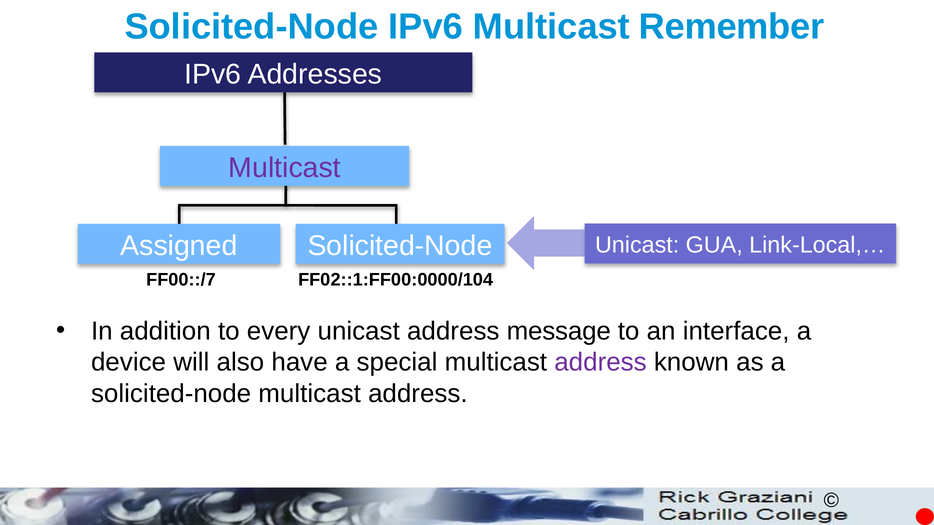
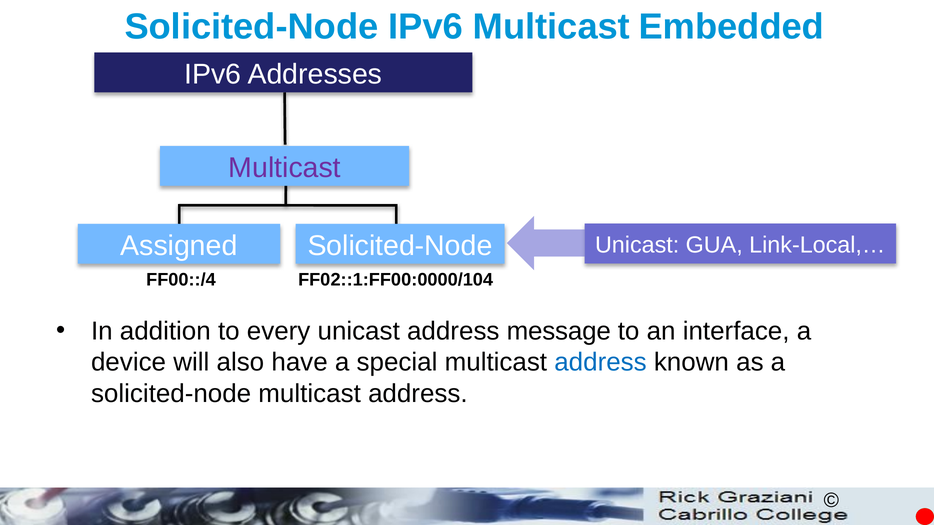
Remember: Remember -> Embedded
FF00::/7: FF00::/7 -> FF00::/4
address at (600, 363) colour: purple -> blue
